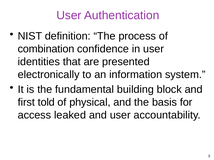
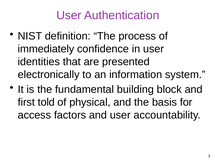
combination: combination -> immediately
leaked: leaked -> factors
